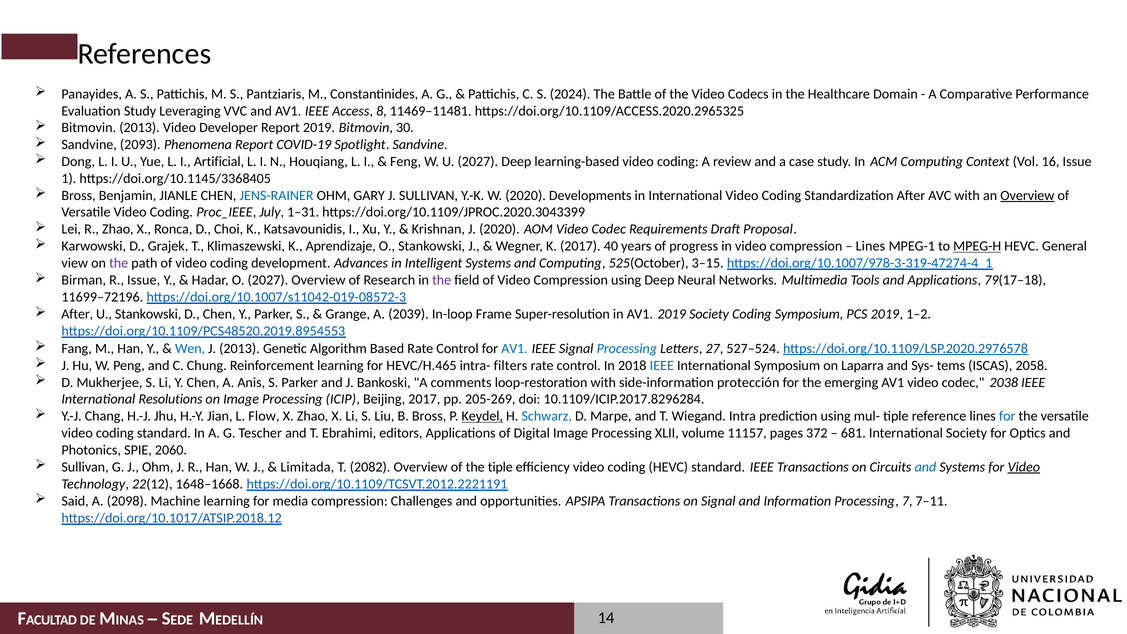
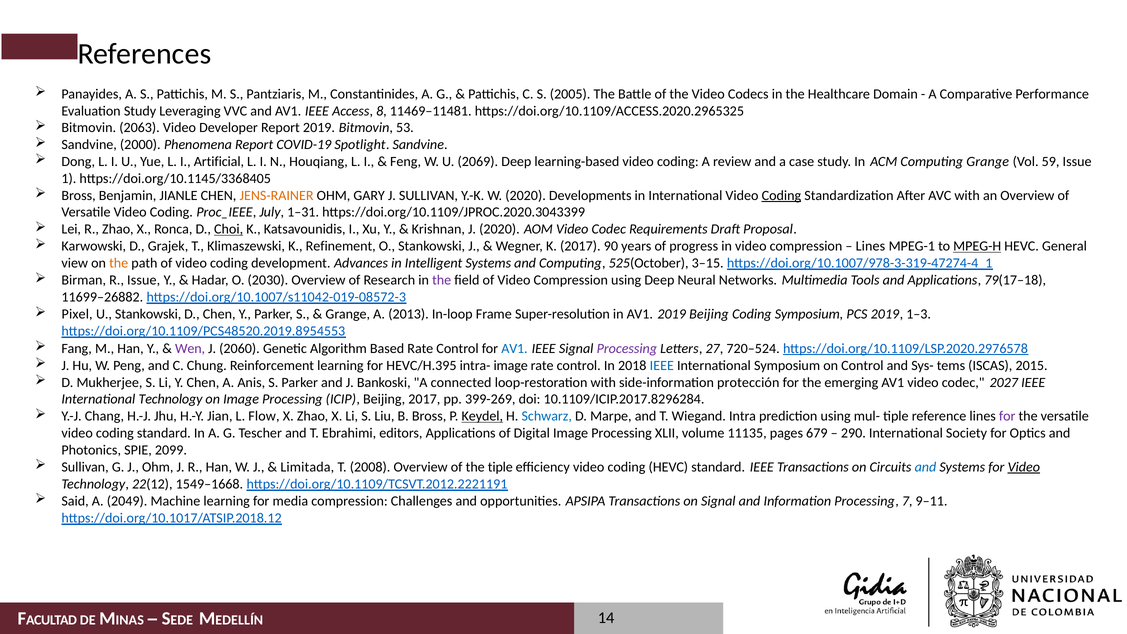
2024: 2024 -> 2005
Bitmovin 2013: 2013 -> 2063
30: 30 -> 53
2093: 2093 -> 2000
U 2027: 2027 -> 2069
Computing Context: Context -> Grange
16: 16 -> 59
JENS-RAINER colour: blue -> orange
Coding at (781, 195) underline: none -> present
Overview at (1027, 195) underline: present -> none
Choi underline: none -> present
Aprendizaje: Aprendizaje -> Refinement
40: 40 -> 90
the at (119, 263) colour: purple -> orange
O 2027: 2027 -> 2030
11699–72196: 11699–72196 -> 11699–26882
After at (77, 314): After -> Pixel
2039: 2039 -> 2013
2019 Society: Society -> Beijing
1–2: 1–2 -> 1–3
Wen colour: blue -> purple
J 2013: 2013 -> 2060
Processing at (627, 348) colour: blue -> purple
527–524: 527–524 -> 720–524
HEVC/H.465: HEVC/H.465 -> HEVC/H.395
intra- filters: filters -> image
on Laparra: Laparra -> Control
2058: 2058 -> 2015
comments: comments -> connected
2038: 2038 -> 2027
International Resolutions: Resolutions -> Technology
205-269: 205-269 -> 399-269
for at (1007, 416) colour: blue -> purple
11157: 11157 -> 11135
372: 372 -> 679
681: 681 -> 290
2060: 2060 -> 2099
2082: 2082 -> 2008
1648–1668: 1648–1668 -> 1549–1668
2098: 2098 -> 2049
7–11: 7–11 -> 9–11
